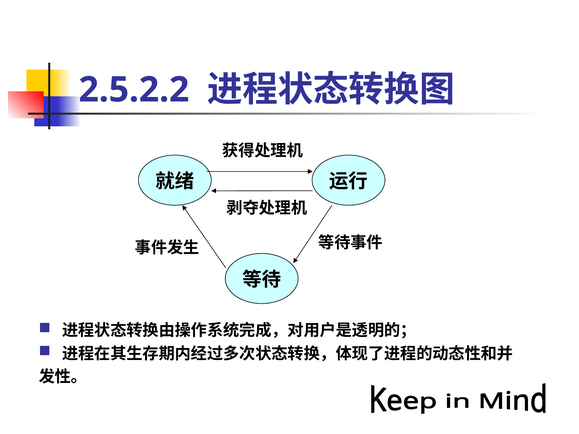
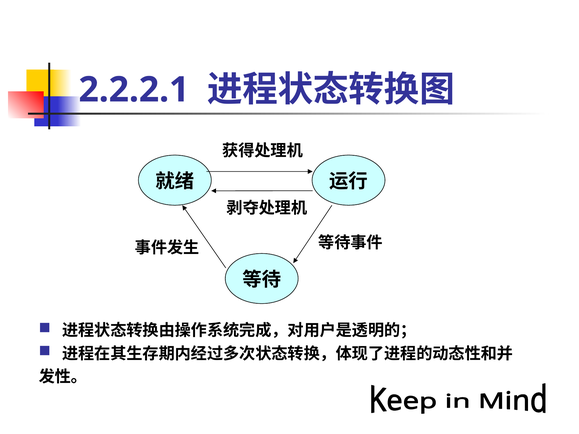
2.5.2.2: 2.5.2.2 -> 2.2.2.1
